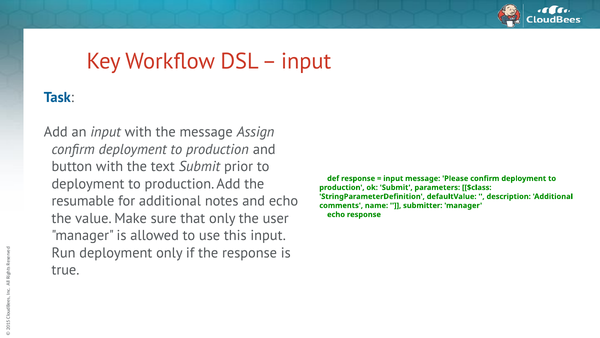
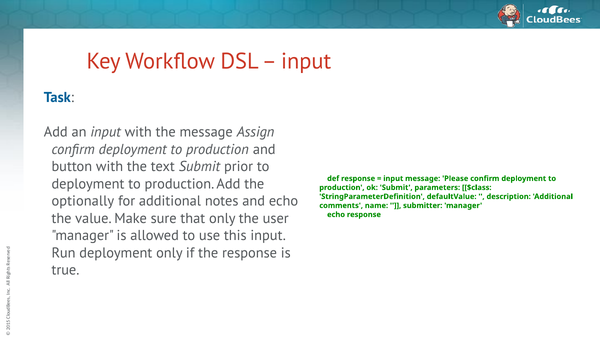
resumable: resumable -> optionally
